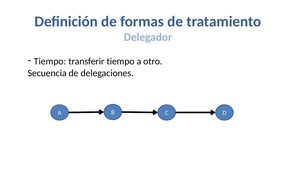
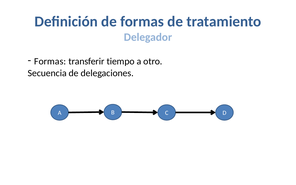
Tiempo at (50, 61): Tiempo -> Formas
